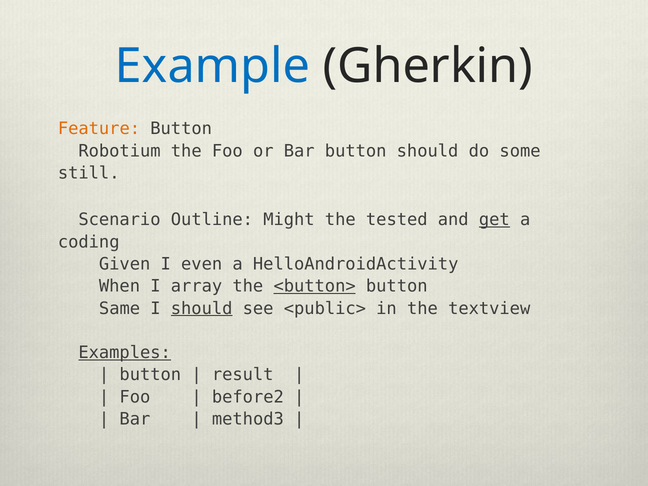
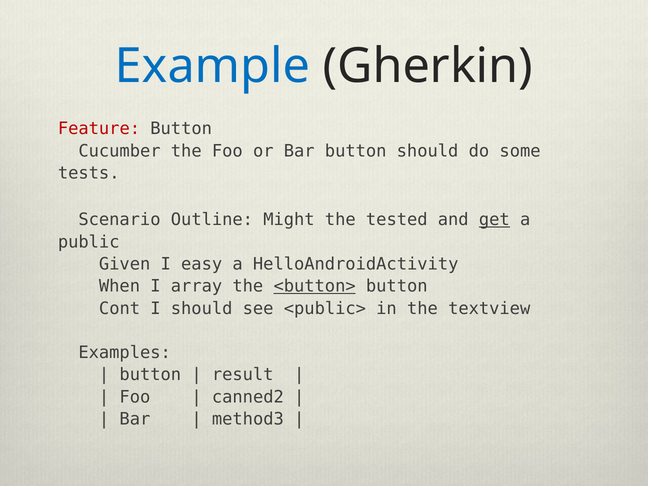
Feature colour: orange -> red
Robotium: Robotium -> Cucumber
still: still -> tests
coding: coding -> public
even: even -> easy
Same: Same -> Cont
should at (202, 308) underline: present -> none
Examples underline: present -> none
before2: before2 -> canned2
